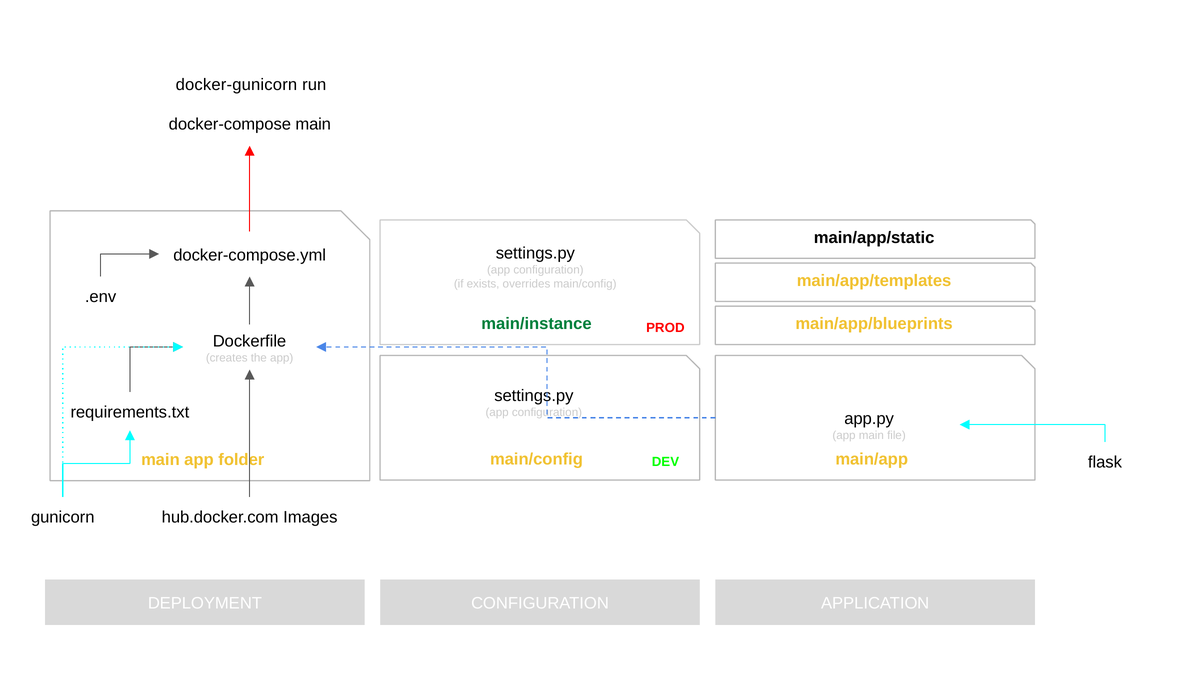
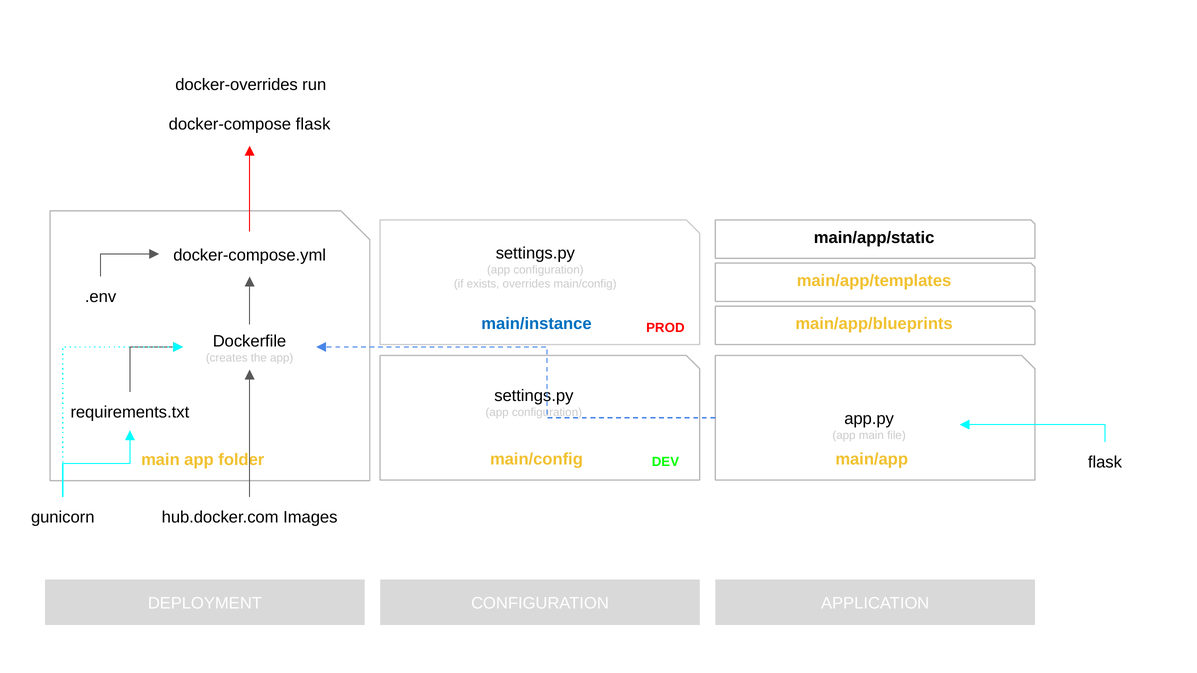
docker-gunicorn: docker-gunicorn -> docker-overrides
docker-compose main: main -> flask
main/instance colour: green -> blue
